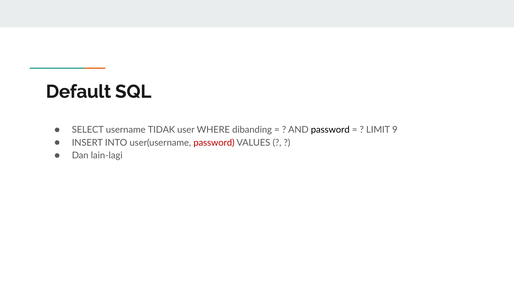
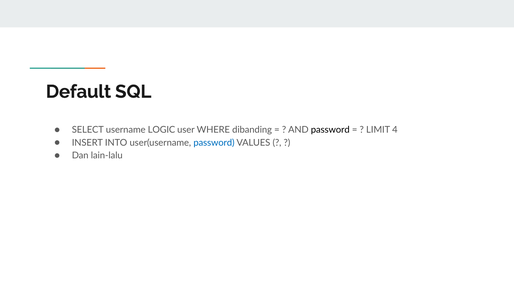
TIDAK: TIDAK -> LOGIC
9: 9 -> 4
password at (214, 143) colour: red -> blue
lain-lagi: lain-lagi -> lain-lalu
